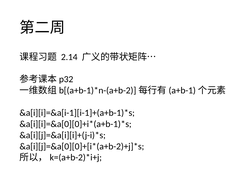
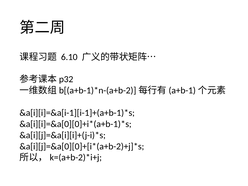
2.14: 2.14 -> 6.10
